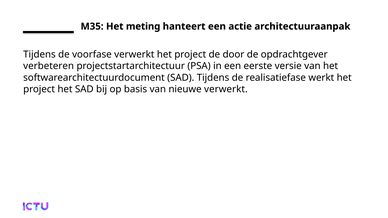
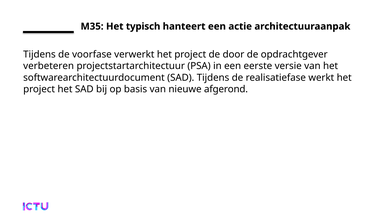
meting: meting -> typisch
nieuwe verwerkt: verwerkt -> afgerond
